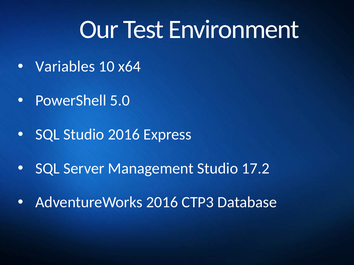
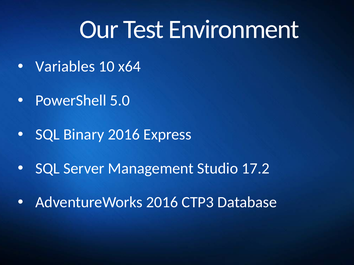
SQL Studio: Studio -> Binary
